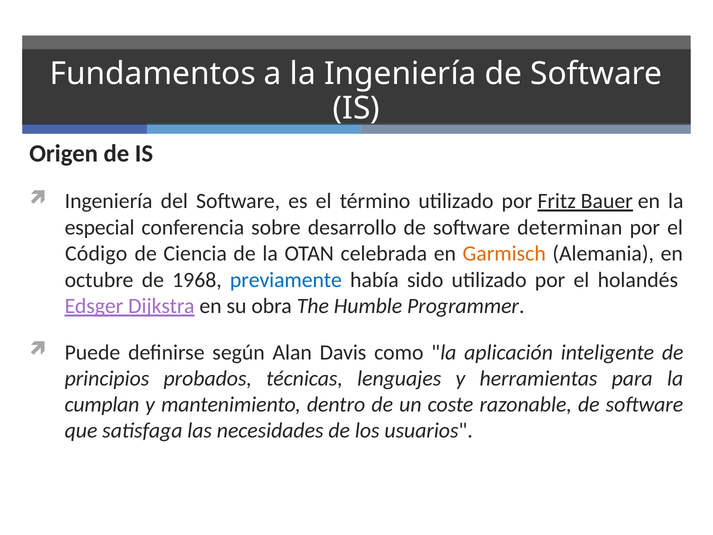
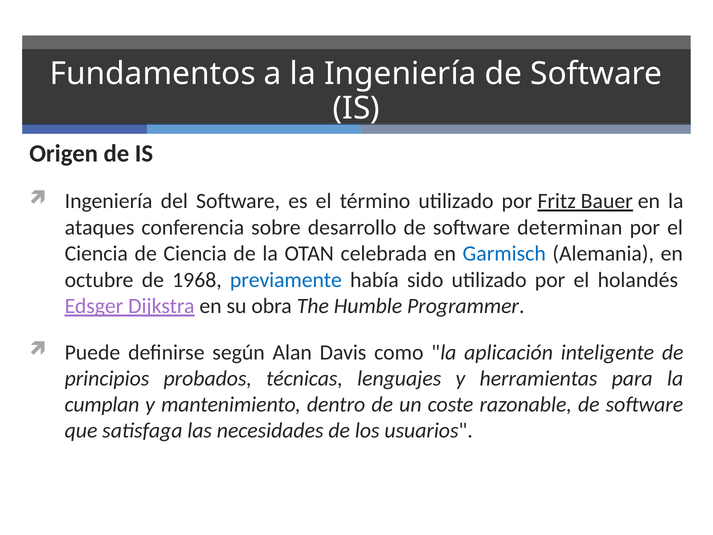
especial: especial -> ataques
Código at (96, 254): Código -> Ciencia
Garmisch colour: orange -> blue
